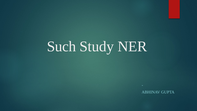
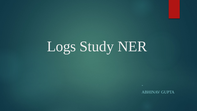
Such: Such -> Logs
